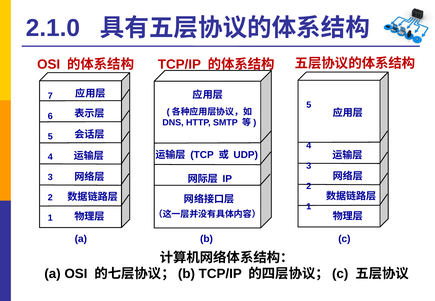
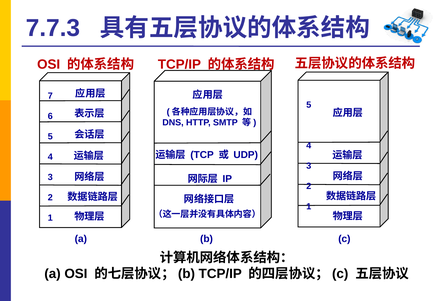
2.1.0: 2.1.0 -> 7.7.3
